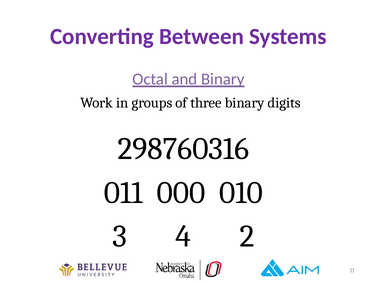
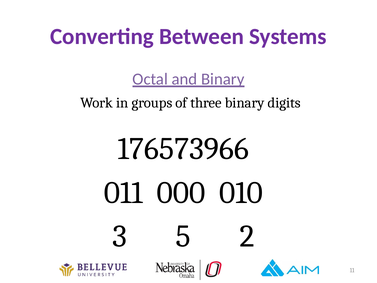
298760316: 298760316 -> 176573966
4: 4 -> 5
